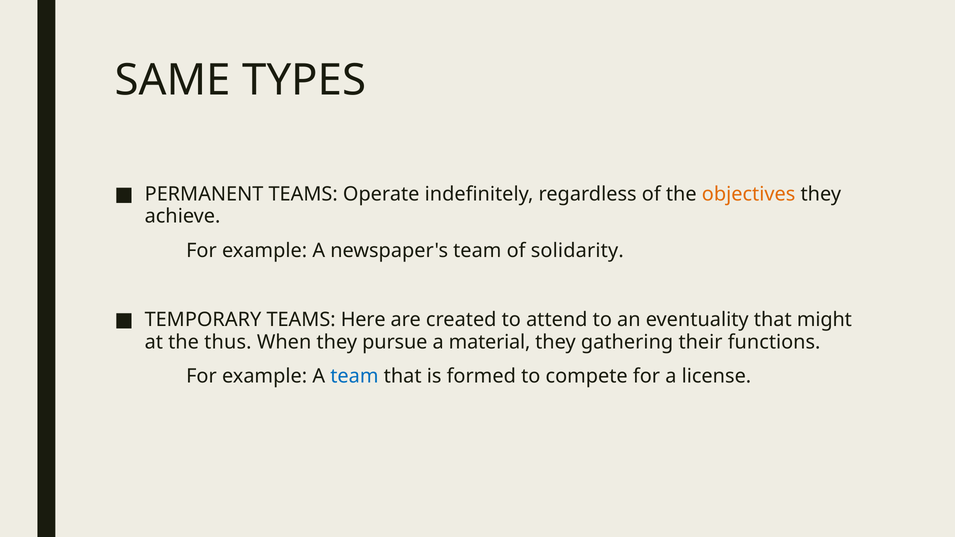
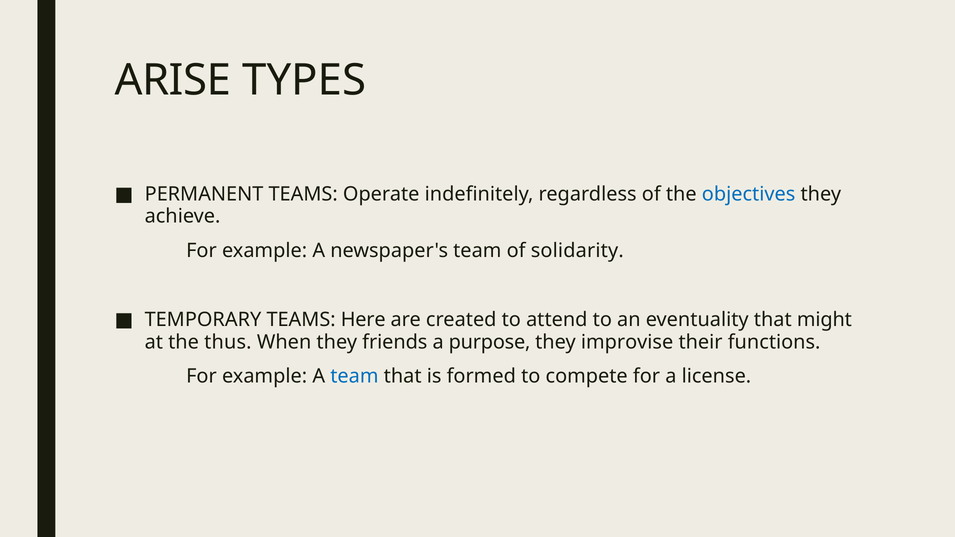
SAME: SAME -> ARISE
objectives colour: orange -> blue
pursue: pursue -> friends
material: material -> purpose
gathering: gathering -> improvise
